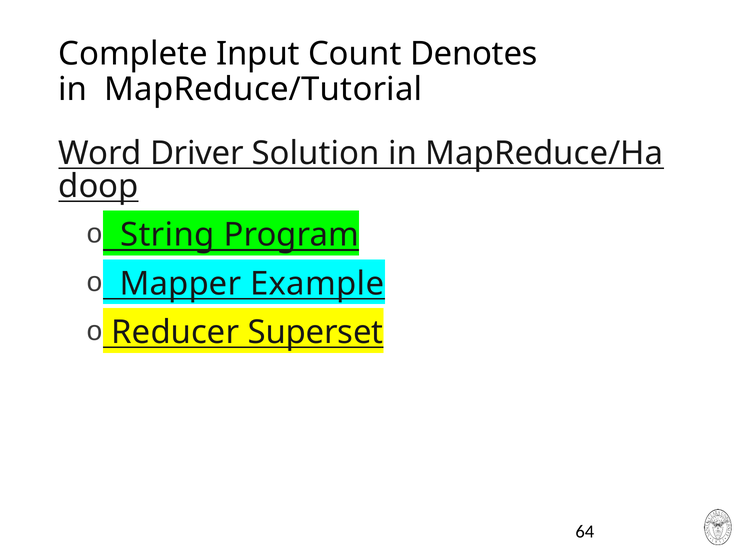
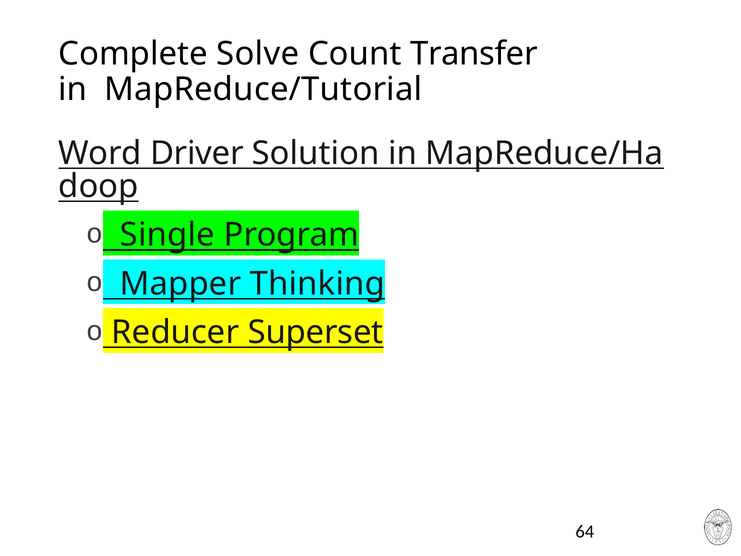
Input: Input -> Solve
Denotes: Denotes -> Transfer
String: String -> Single
Example: Example -> Thinking
